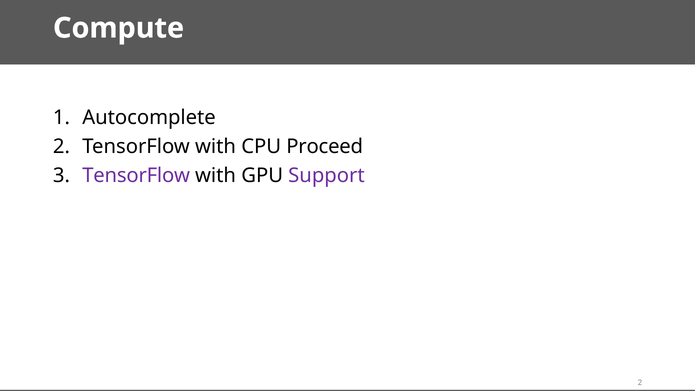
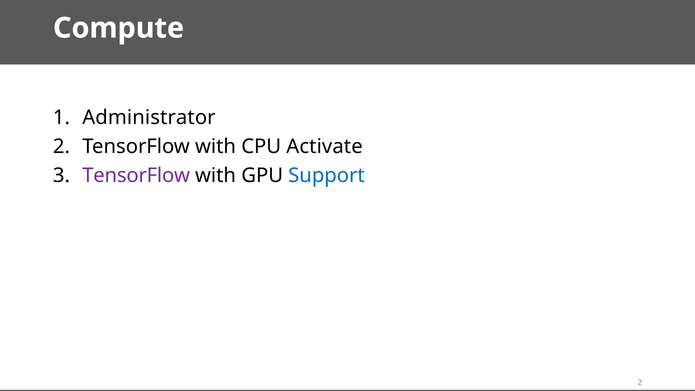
Autocomplete: Autocomplete -> Administrator
Proceed: Proceed -> Activate
Support colour: purple -> blue
